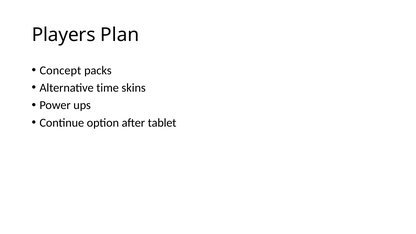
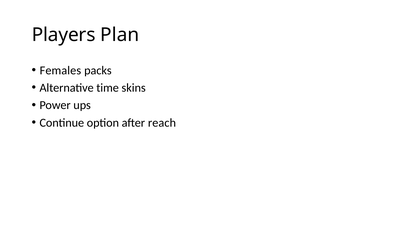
Concept: Concept -> Females
tablet: tablet -> reach
